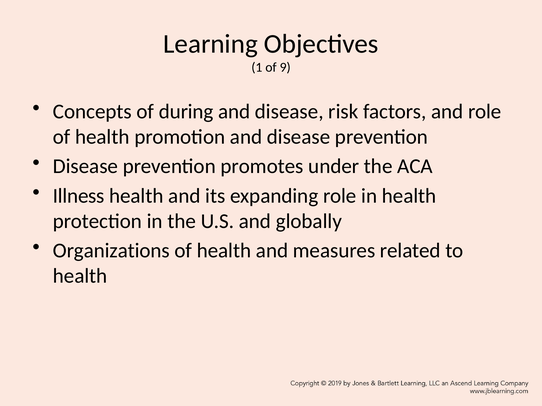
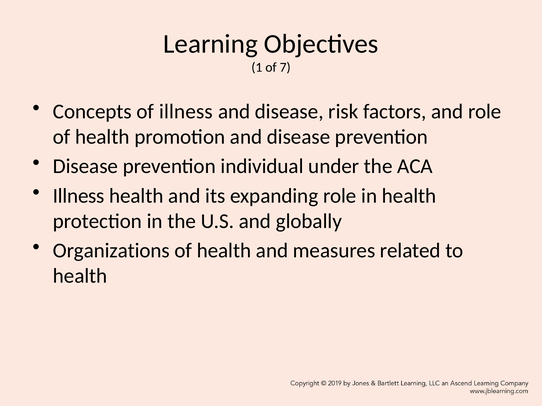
9: 9 -> 7
of during: during -> illness
promotes: promotes -> individual
